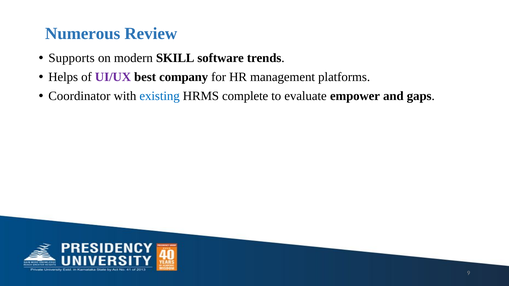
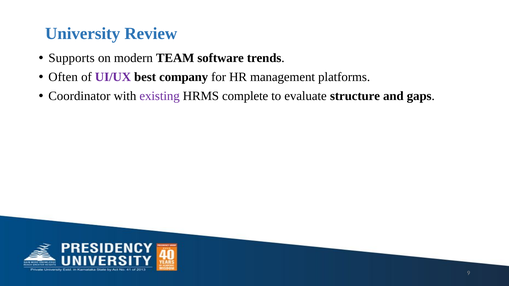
Numerous: Numerous -> University
SKILL: SKILL -> TEAM
Helps: Helps -> Often
existing colour: blue -> purple
empower: empower -> structure
